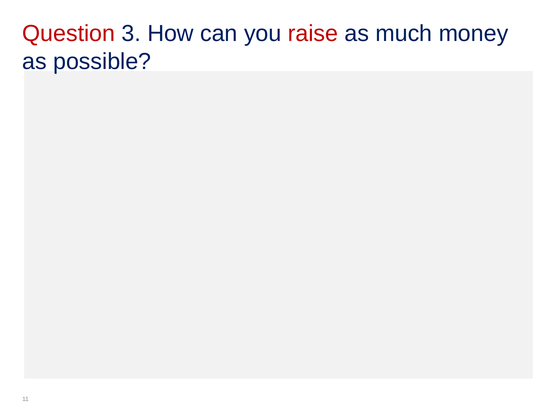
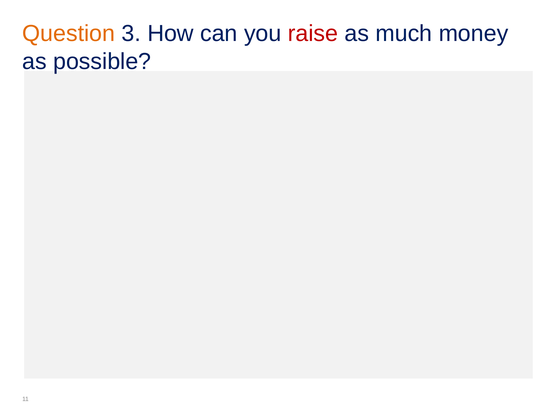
Question colour: red -> orange
